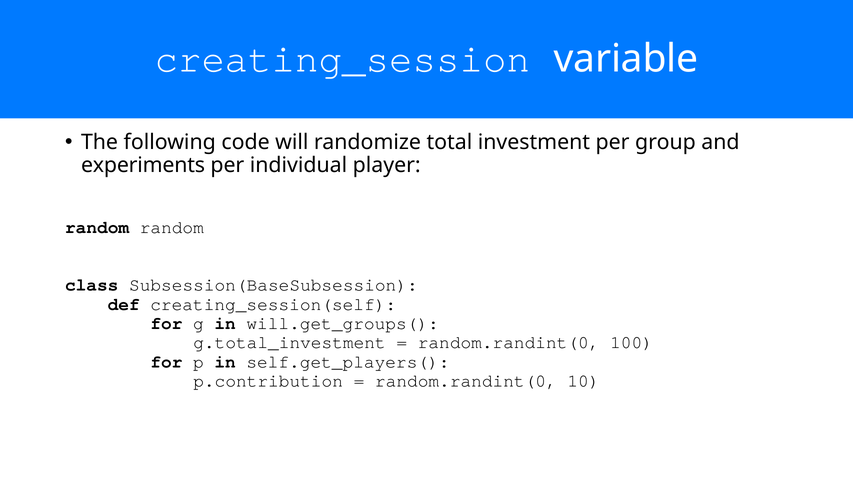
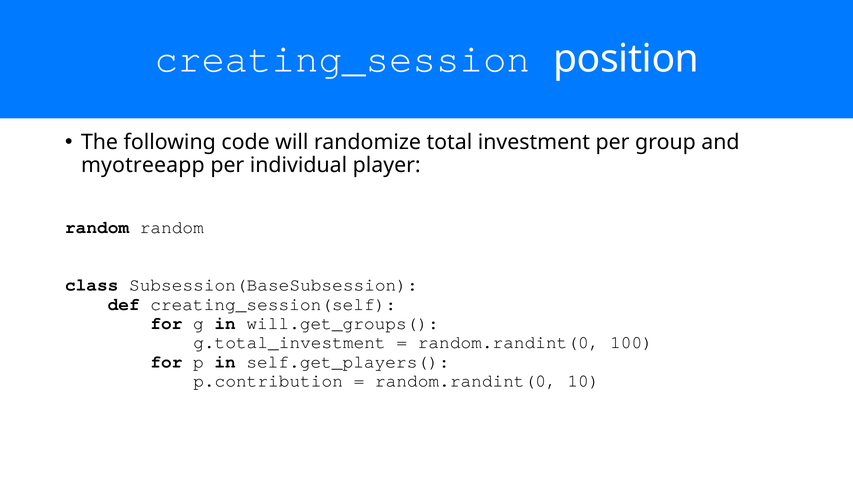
variable: variable -> position
experiments: experiments -> myotreeapp
